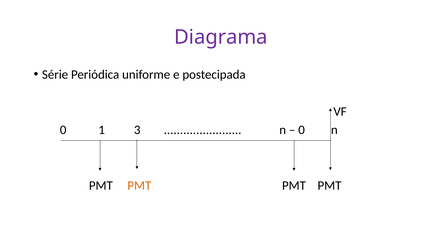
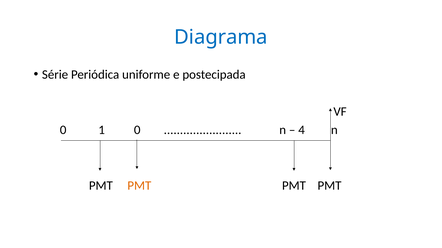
Diagrama colour: purple -> blue
1 3: 3 -> 0
0 at (302, 130): 0 -> 4
